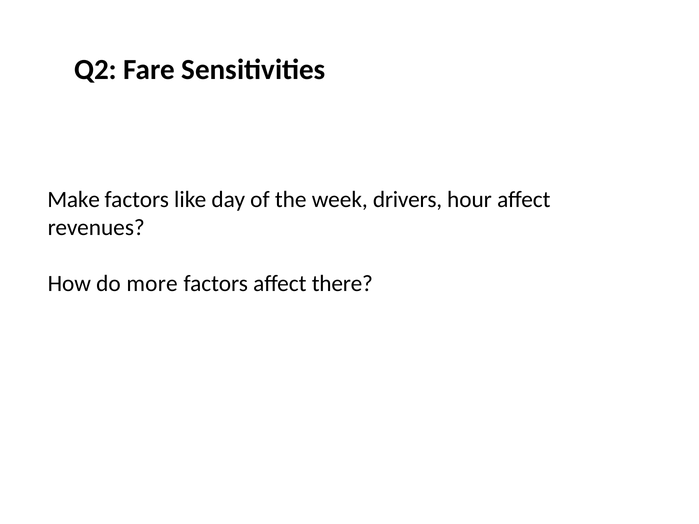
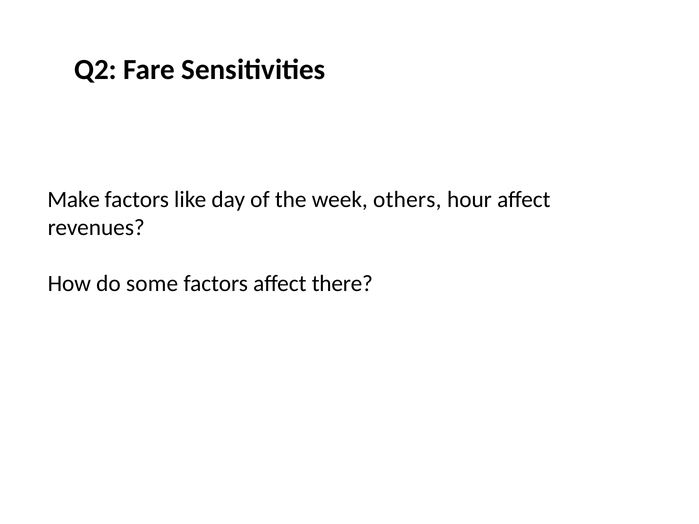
drivers: drivers -> others
more: more -> some
